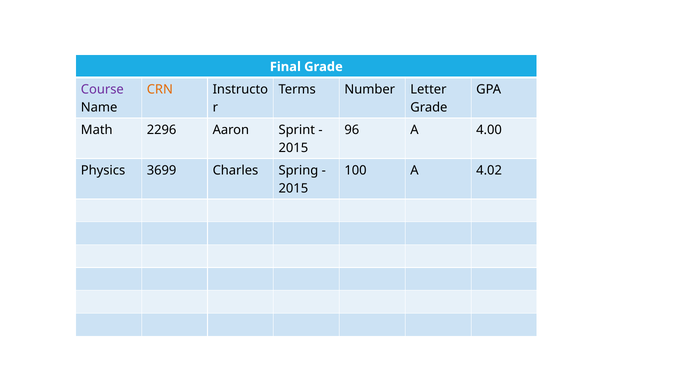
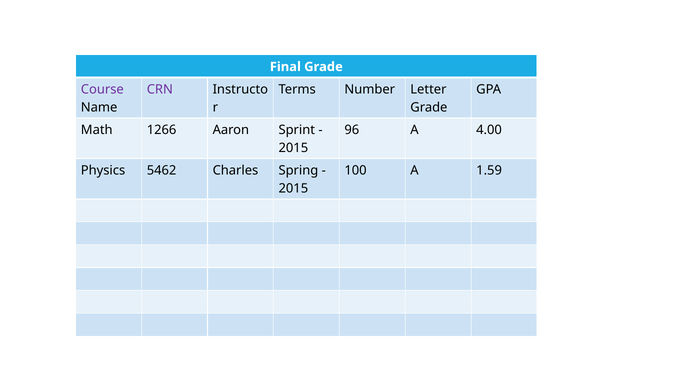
CRN colour: orange -> purple
2296: 2296 -> 1266
3699: 3699 -> 5462
4.02: 4.02 -> 1.59
